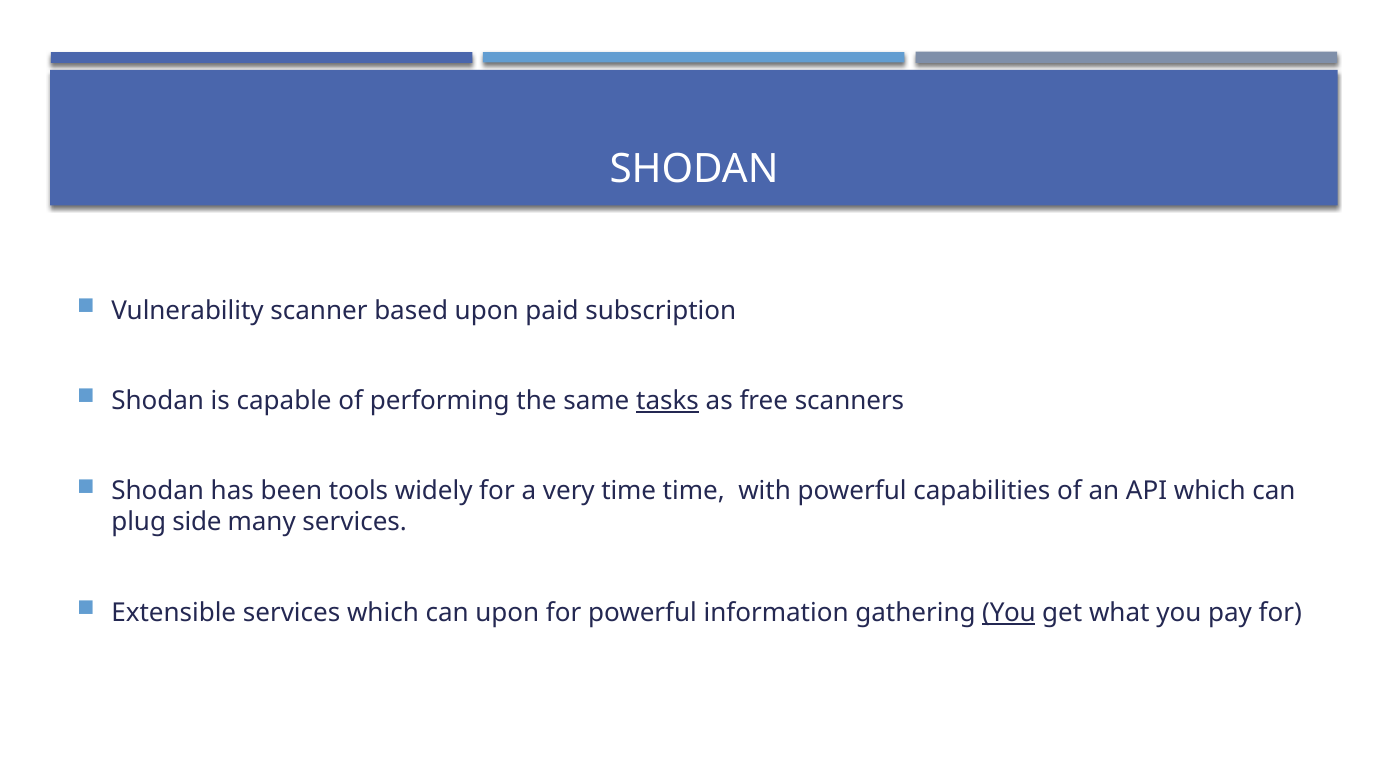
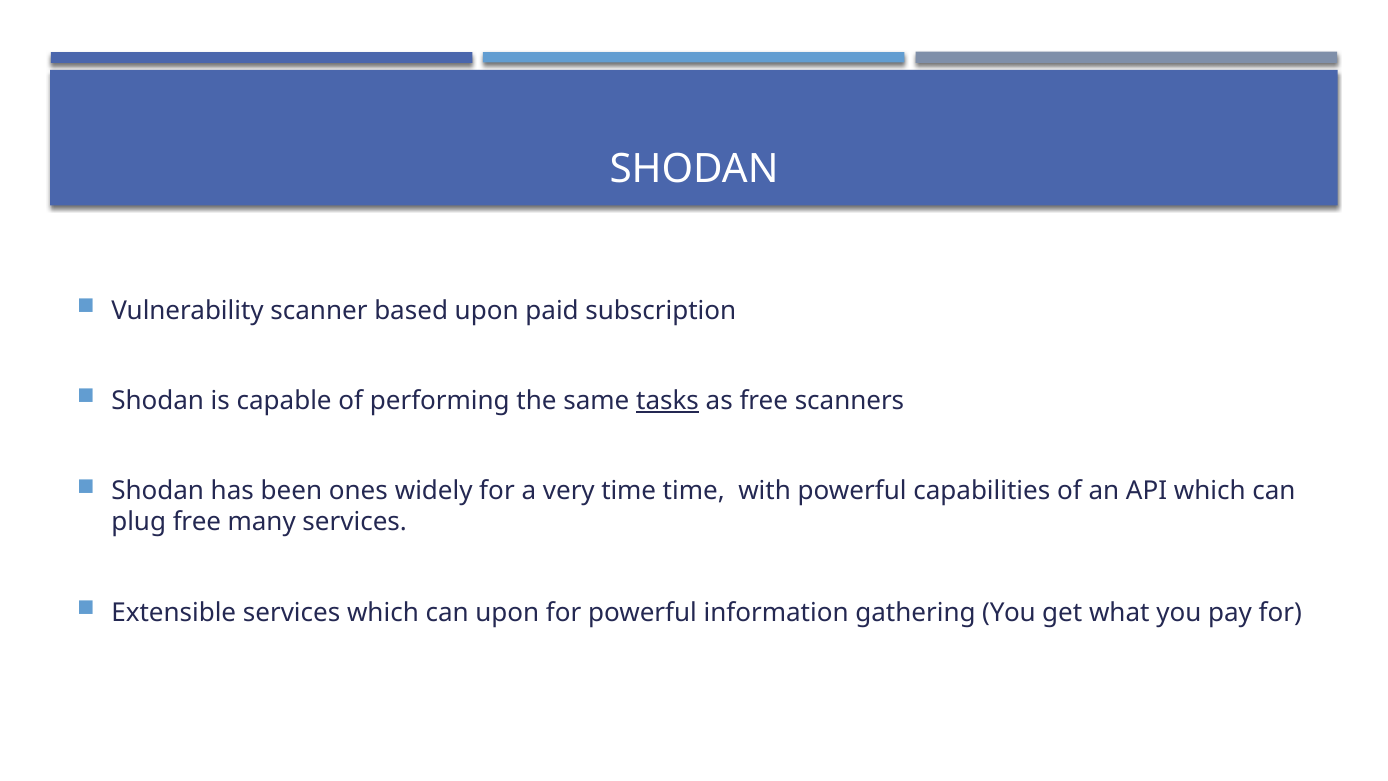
tools: tools -> ones
plug side: side -> free
You at (1009, 612) underline: present -> none
